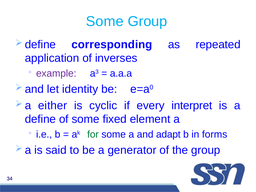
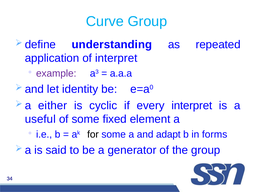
Some at (105, 21): Some -> Curve
corresponding: corresponding -> understanding
of inverses: inverses -> interpret
define at (40, 119): define -> useful
for colour: green -> black
